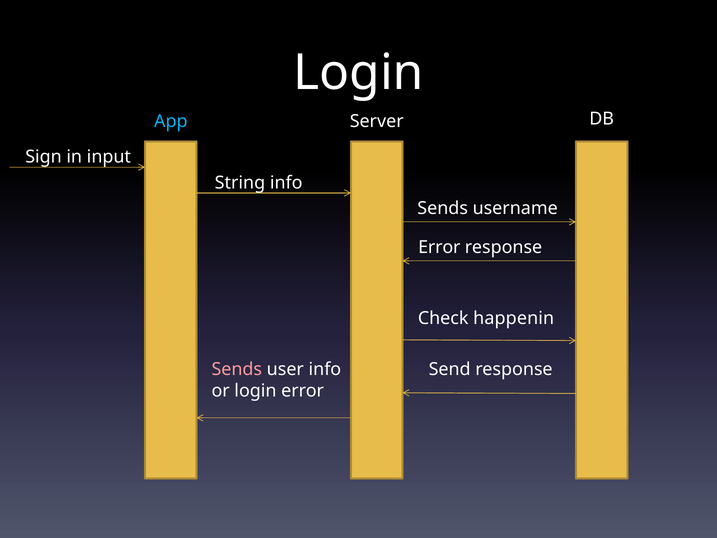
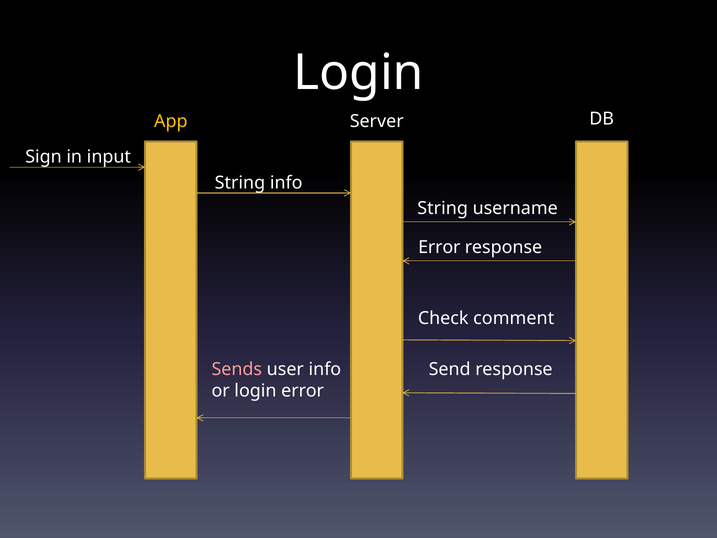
App colour: light blue -> yellow
Sends at (443, 208): Sends -> String
happenin: happenin -> comment
